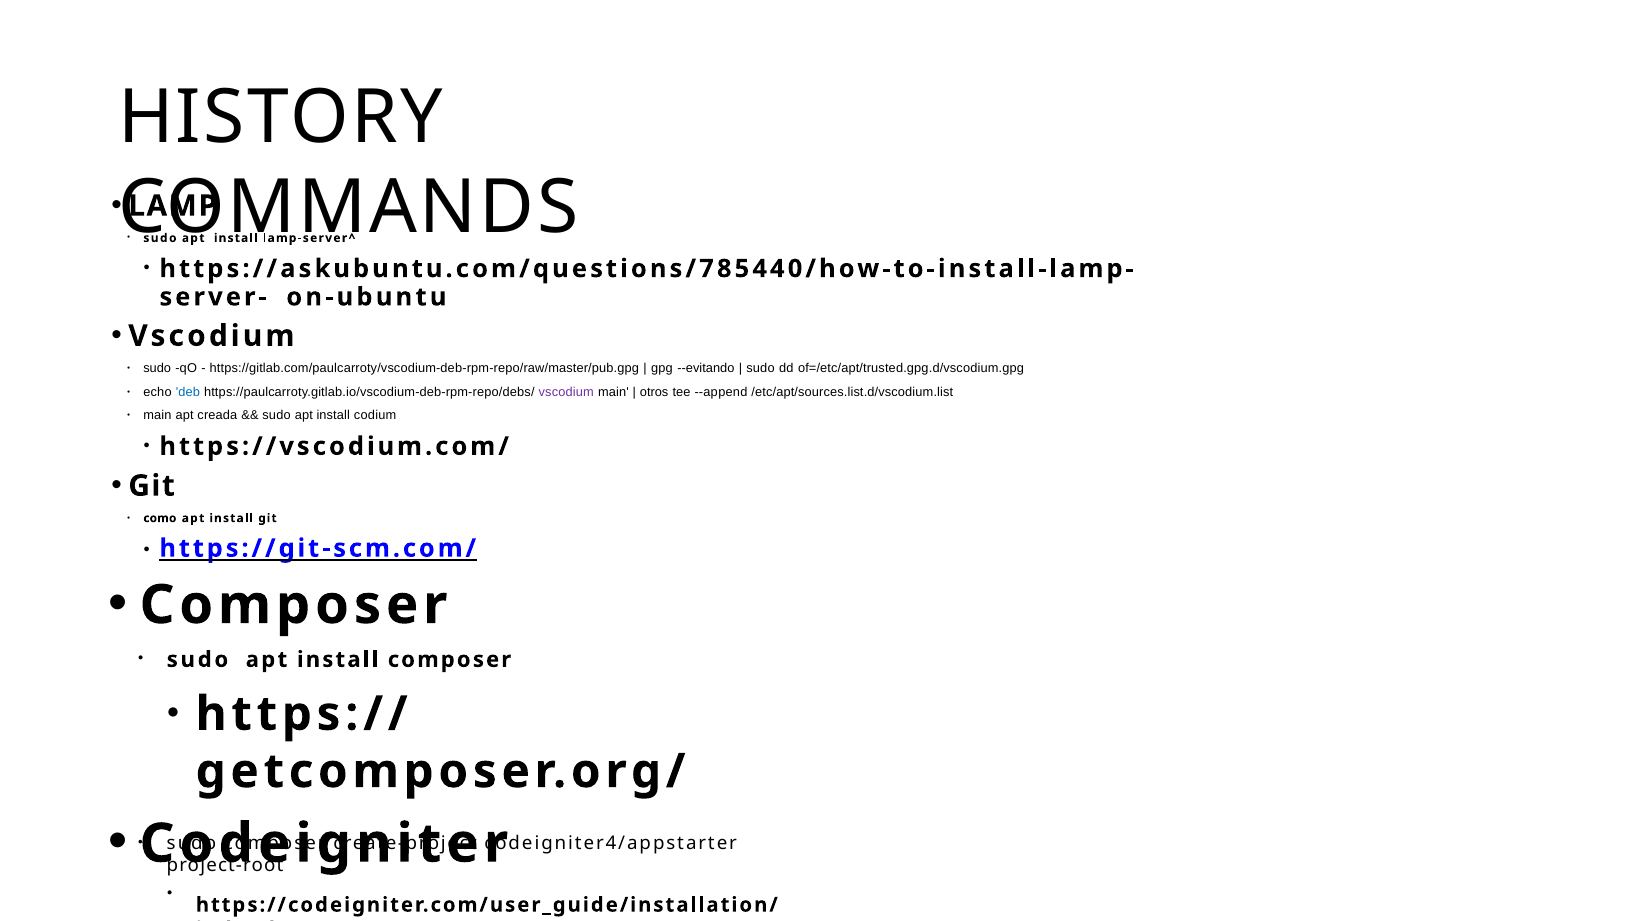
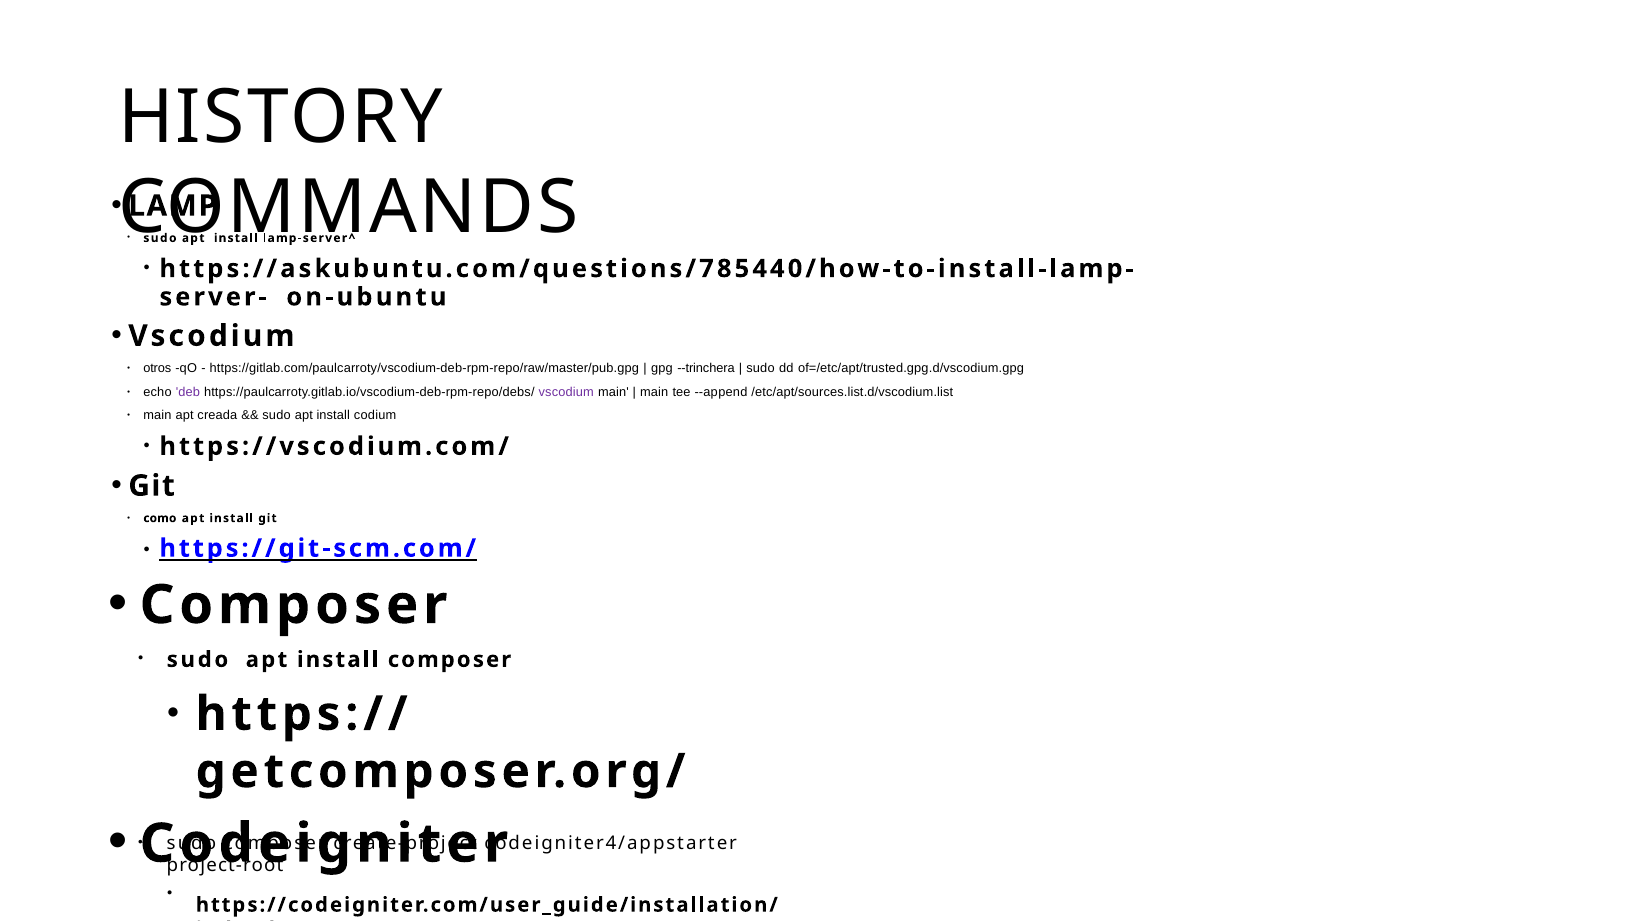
sudo at (157, 369): sudo -> otros
--evitando: --evitando -> --trinchera
deb colour: blue -> purple
otros at (654, 392): otros -> main
